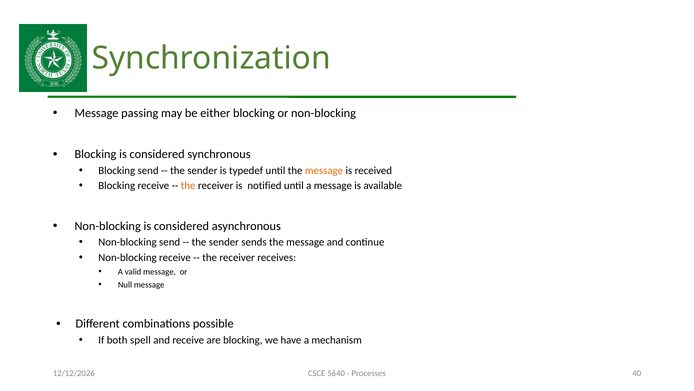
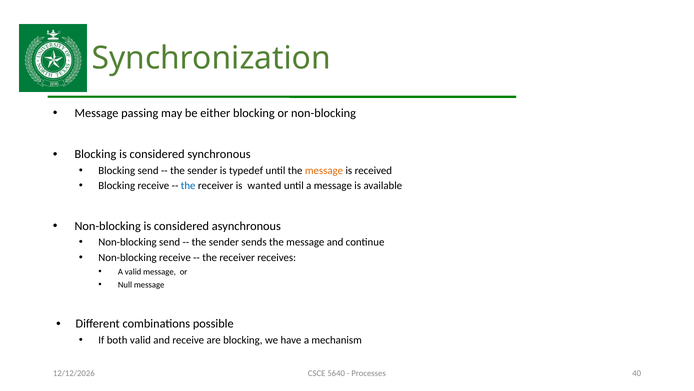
the at (188, 186) colour: orange -> blue
notified: notified -> wanted
both spell: spell -> valid
